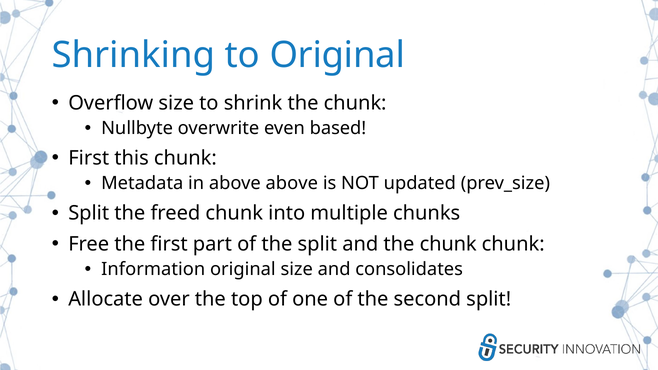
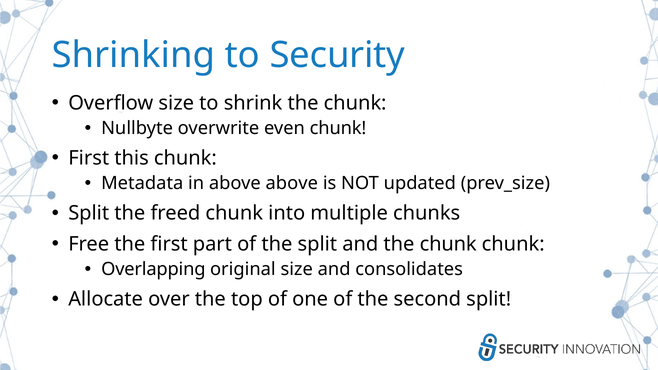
to Original: Original -> Security
even based: based -> chunk
Information: Information -> Overlapping
